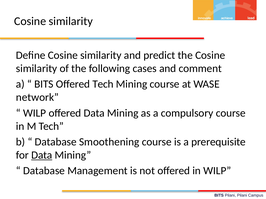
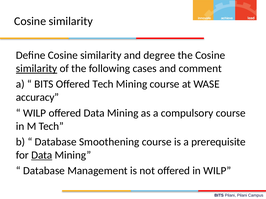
predict: predict -> degree
similarity at (37, 69) underline: none -> present
network: network -> accuracy
